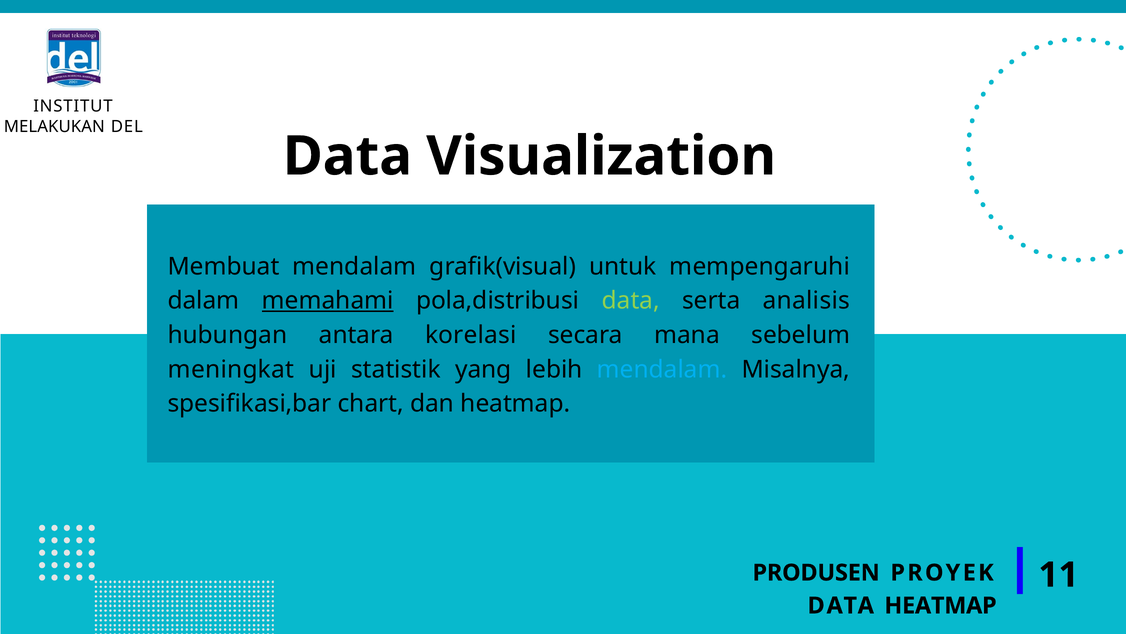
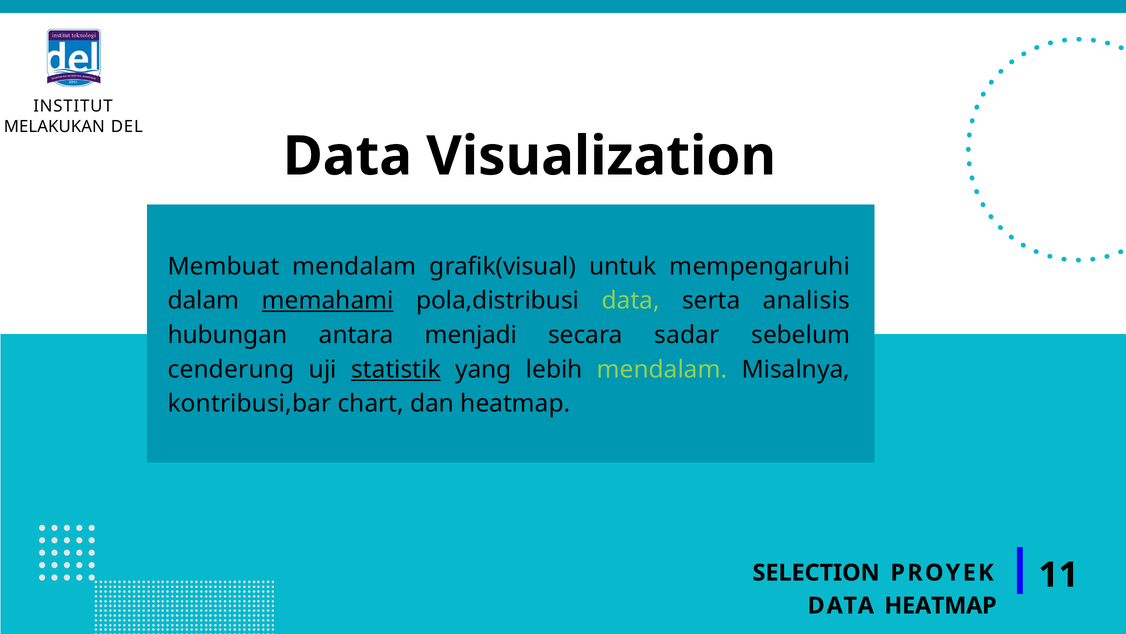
korelasi: korelasi -> menjadi
mana: mana -> sadar
meningkat: meningkat -> cenderung
statistik underline: none -> present
mendalam at (662, 369) colour: light blue -> light green
spesifikasi,bar: spesifikasi,bar -> kontribusi,bar
PRODUSEN: PRODUSEN -> SELECTION
